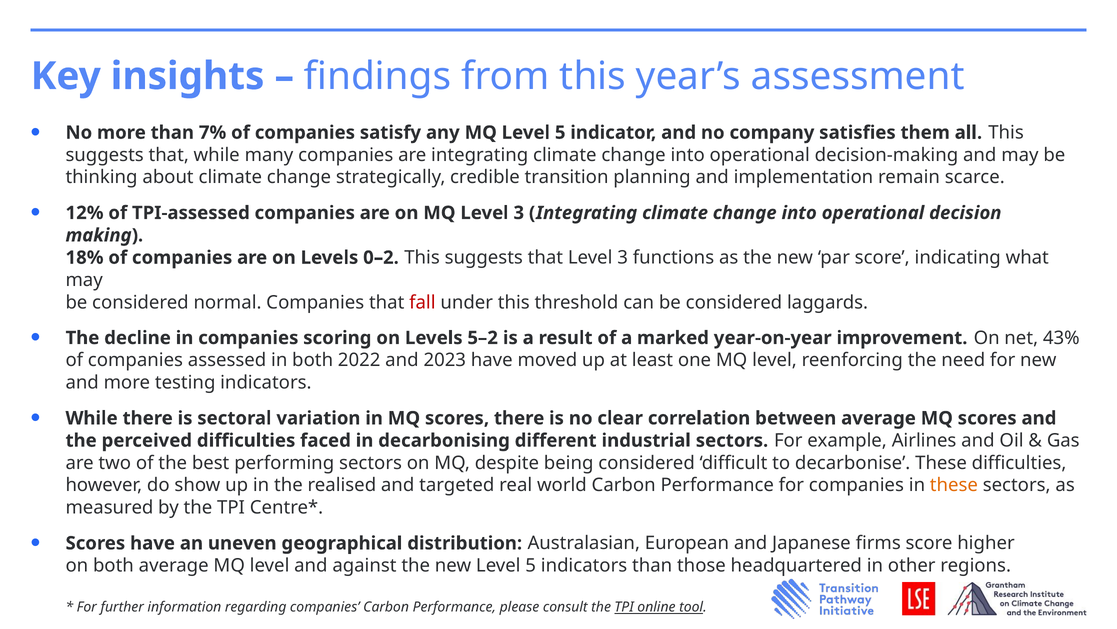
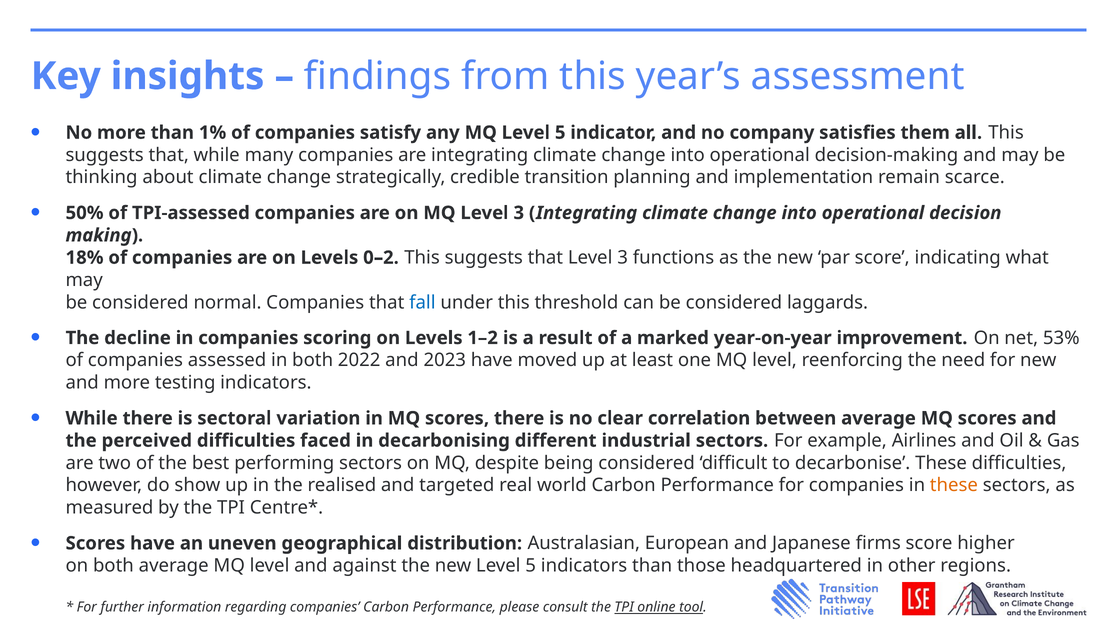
7%: 7% -> 1%
12%: 12% -> 50%
fall colour: red -> blue
5–2: 5–2 -> 1–2
43%: 43% -> 53%
